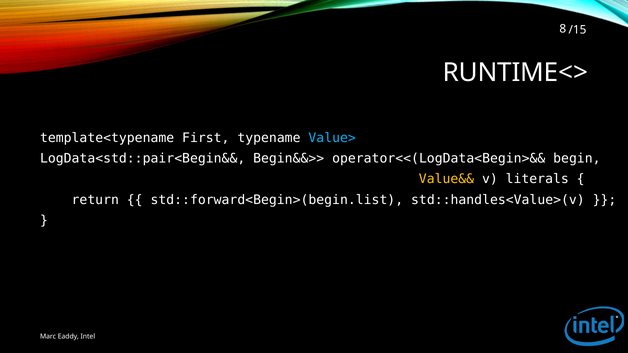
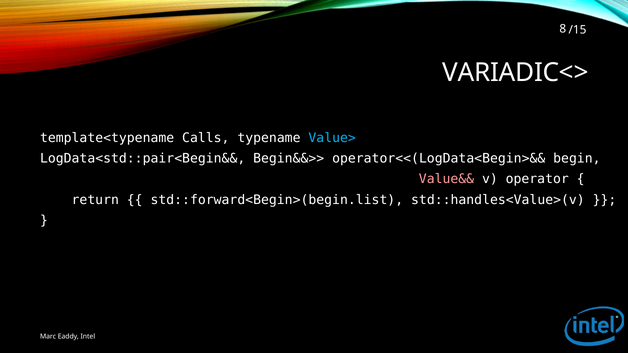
RUNTIME<>: RUNTIME<> -> VARIADIC<>
First: First -> Calls
Value&& colour: yellow -> pink
literals: literals -> operator
